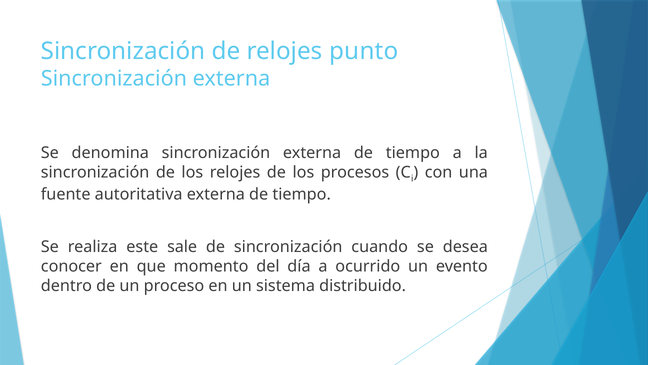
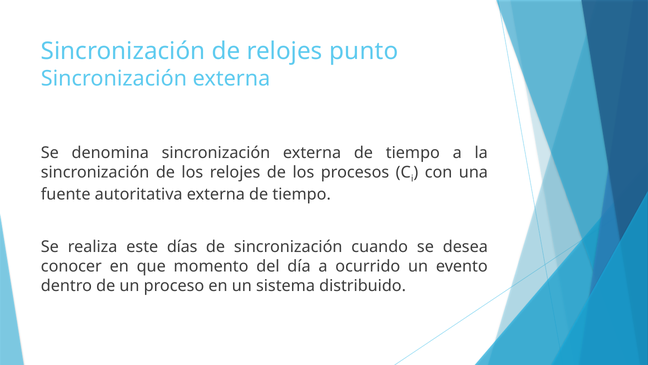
sale: sale -> días
